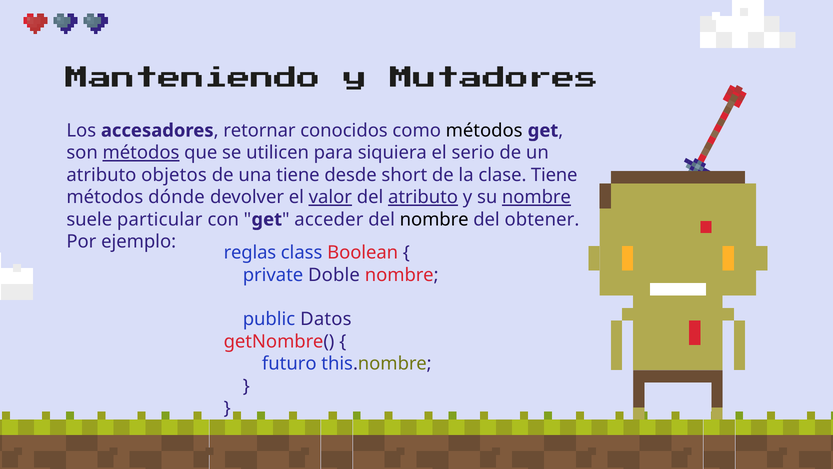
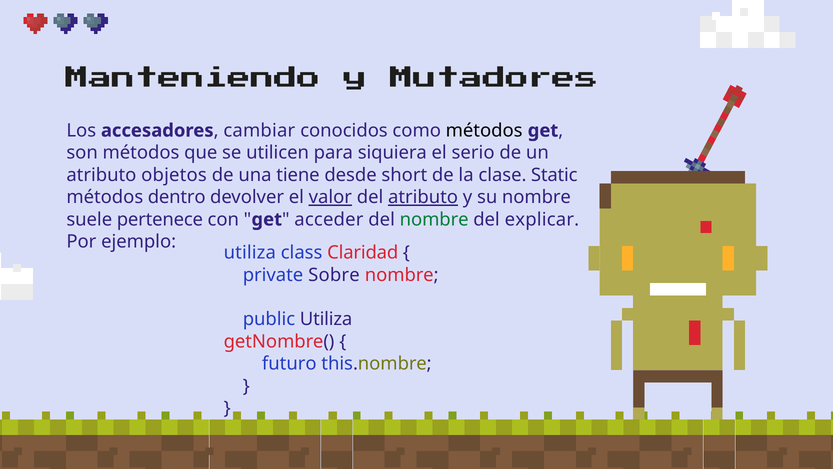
retornar: retornar -> cambiar
métodos at (141, 153) underline: present -> none
clase Tiene: Tiene -> Static
dónde: dónde -> dentro
nombre at (536, 197) underline: present -> none
particular: particular -> pertenece
nombre at (434, 219) colour: black -> green
obtener: obtener -> explicar
reglas at (250, 252): reglas -> utiliza
Boolean: Boolean -> Claridad
Doble: Doble -> Sobre
public Datos: Datos -> Utiliza
